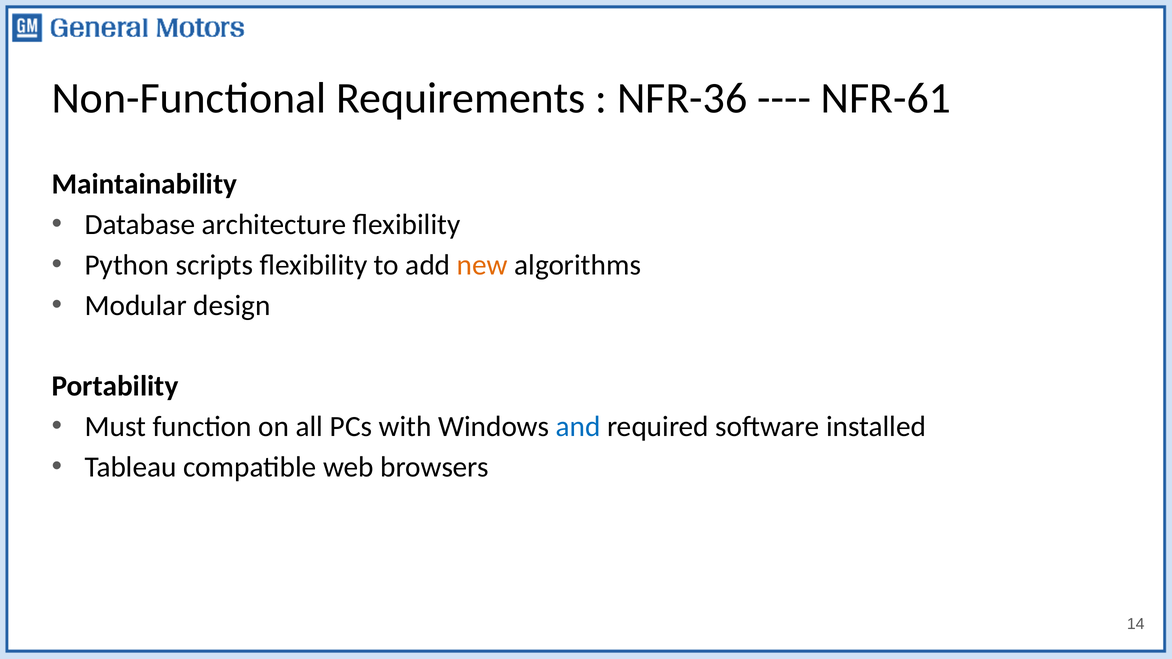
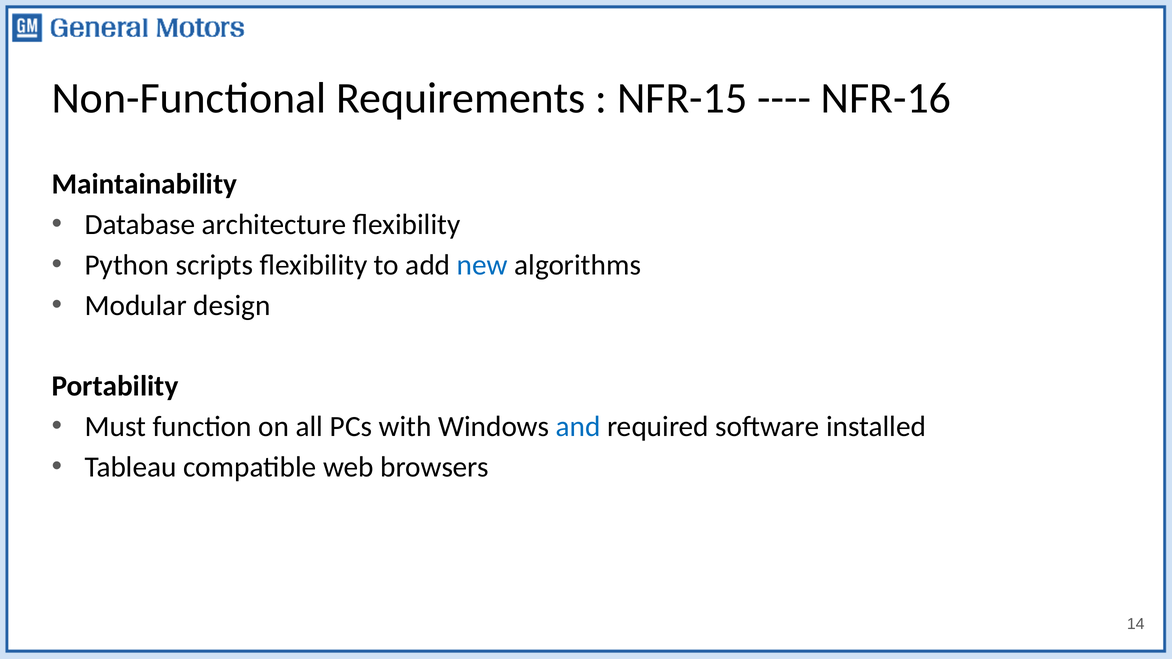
NFR-36: NFR-36 -> NFR-15
NFR-61: NFR-61 -> NFR-16
new colour: orange -> blue
